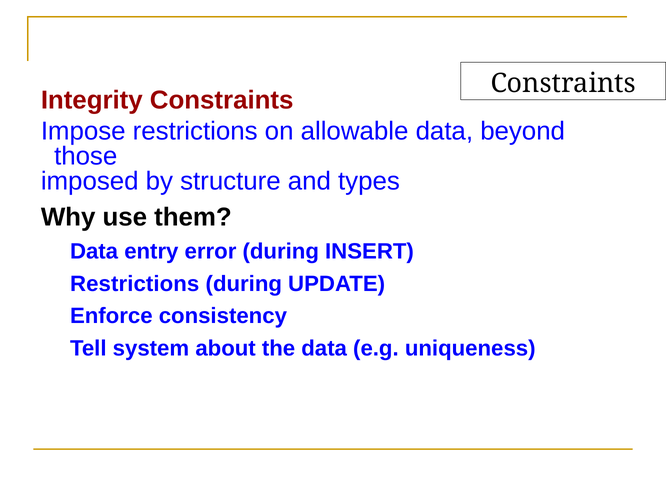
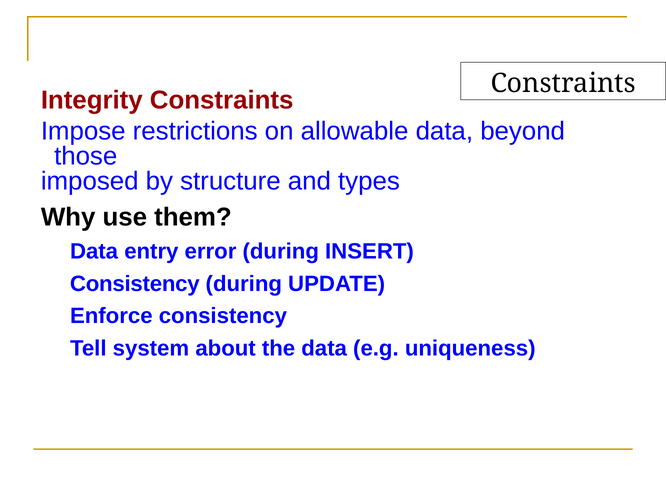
Restrictions at (135, 284): Restrictions -> Consistency
